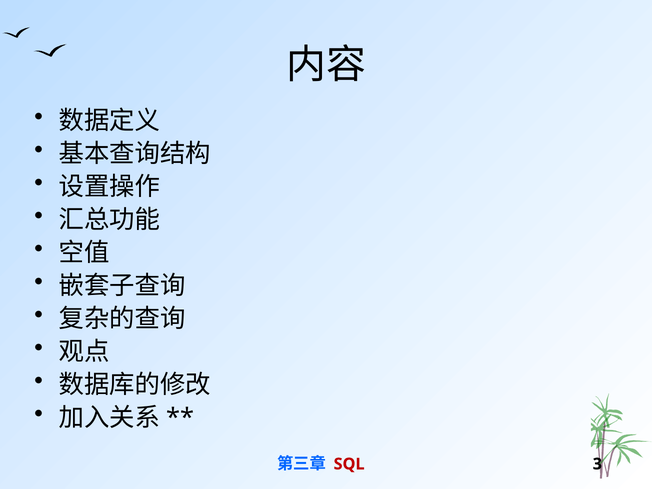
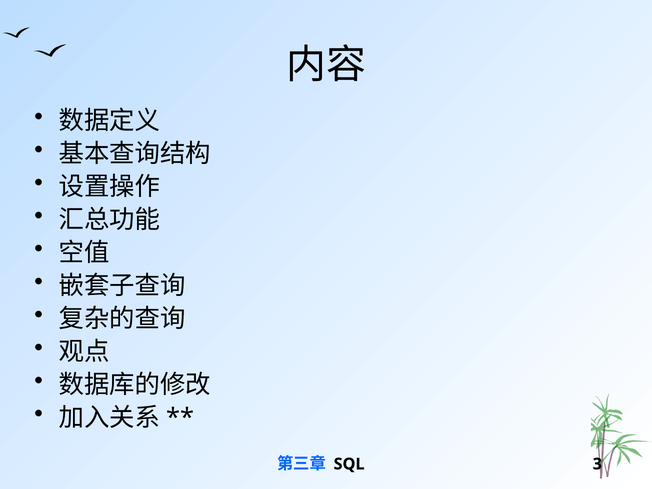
SQL colour: red -> black
